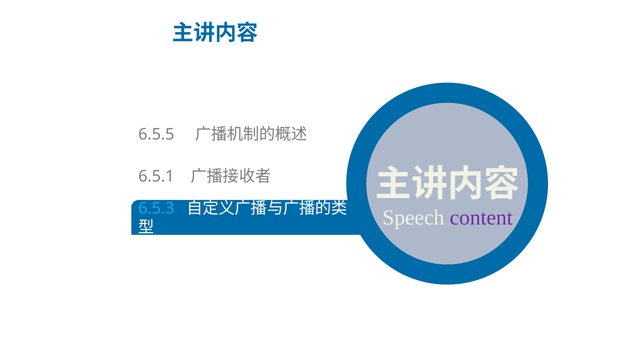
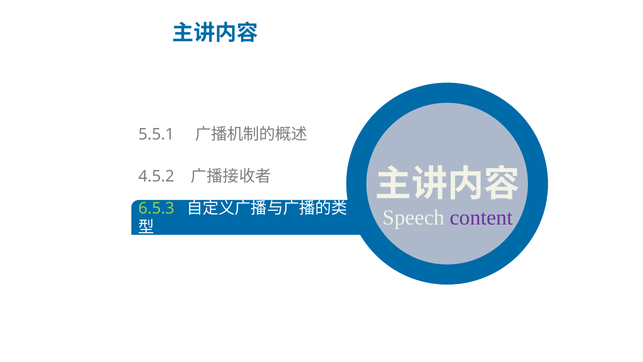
6.5.5: 6.5.5 -> 5.5.1
6.5.1: 6.5.1 -> 4.5.2
6.5.3 colour: light blue -> light green
